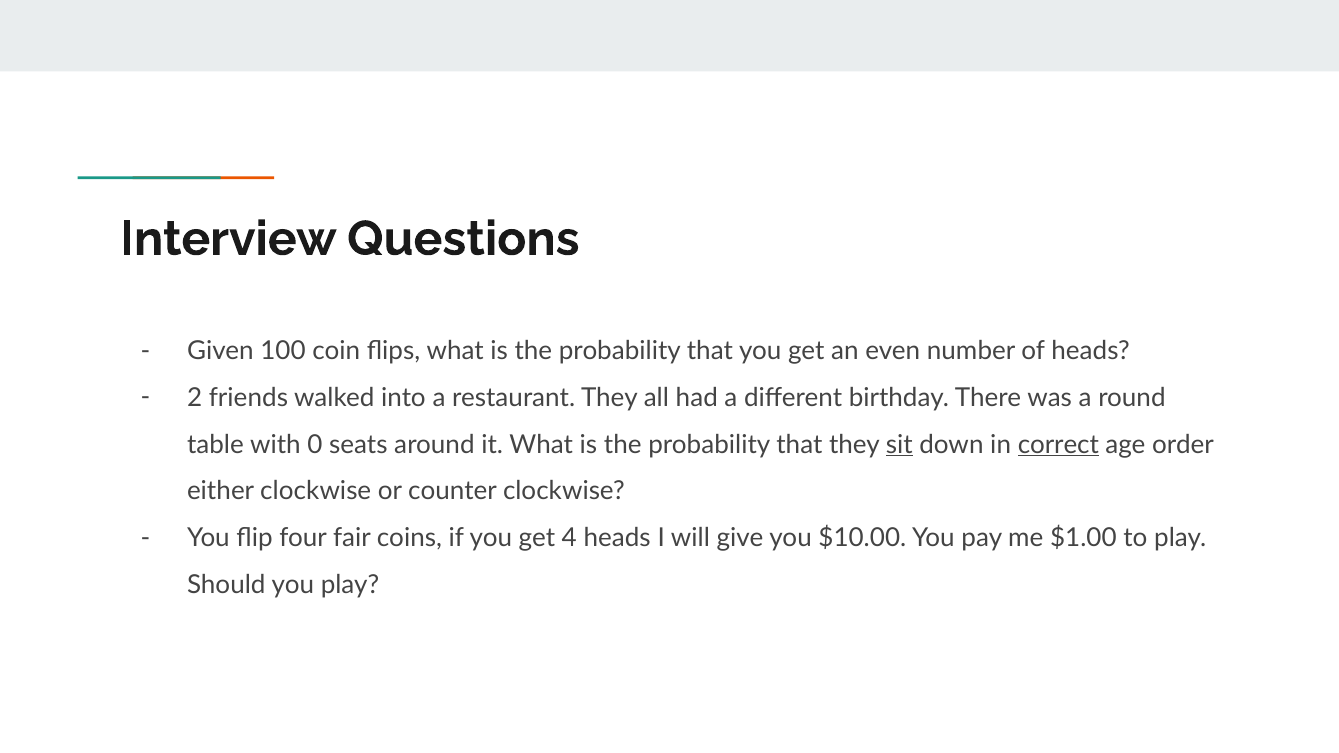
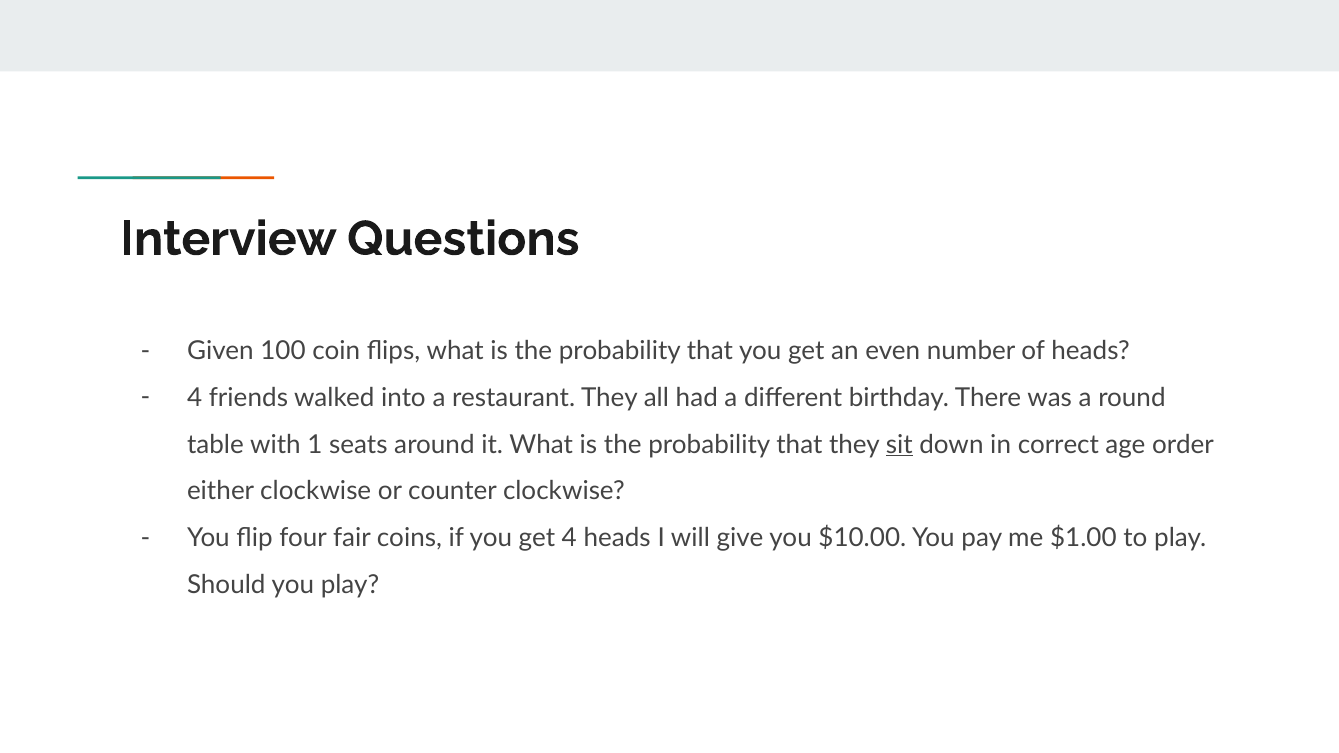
2 at (195, 398): 2 -> 4
0: 0 -> 1
correct underline: present -> none
